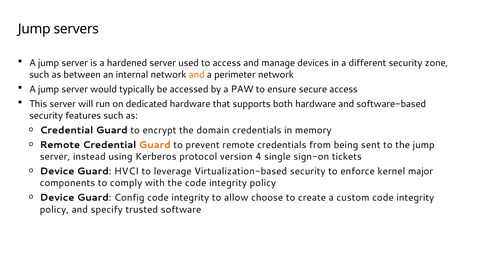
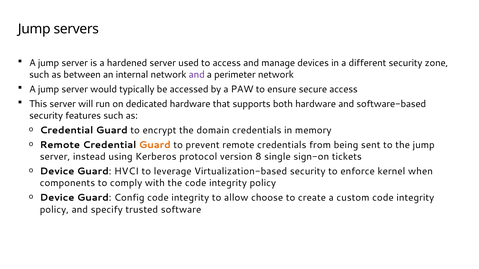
and at (197, 75) colour: orange -> purple
4: 4 -> 8
major: major -> when
